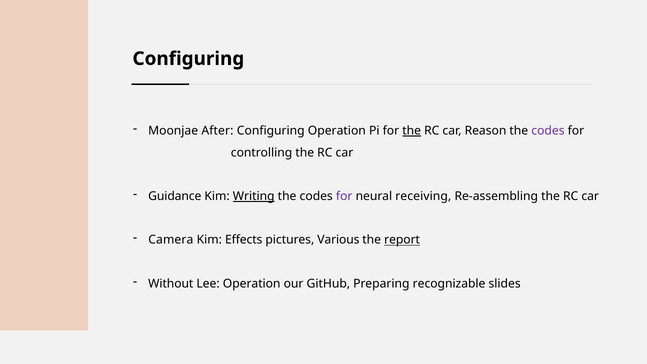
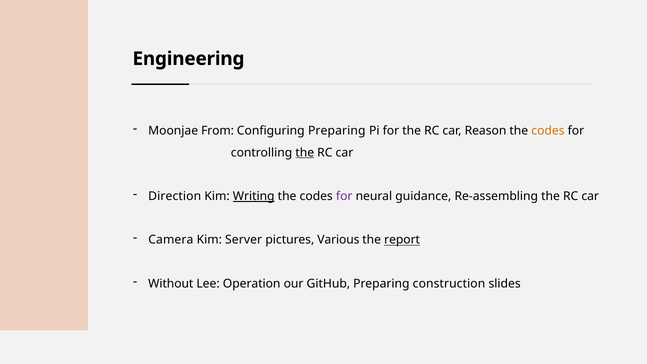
Configuring at (188, 59): Configuring -> Engineering
After: After -> From
Configuring Operation: Operation -> Preparing
the at (412, 131) underline: present -> none
codes at (548, 131) colour: purple -> orange
the at (305, 153) underline: none -> present
Guidance: Guidance -> Direction
receiving: receiving -> guidance
Effects: Effects -> Server
recognizable: recognizable -> construction
